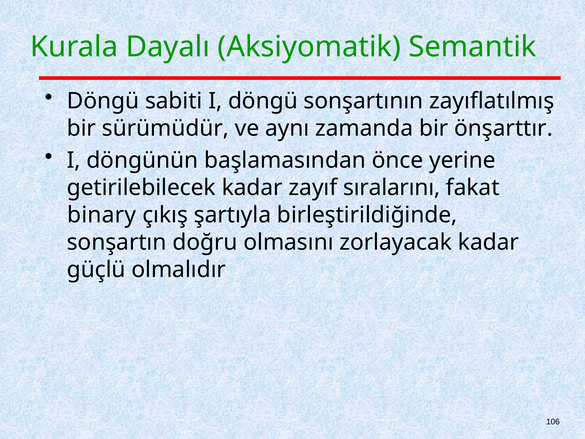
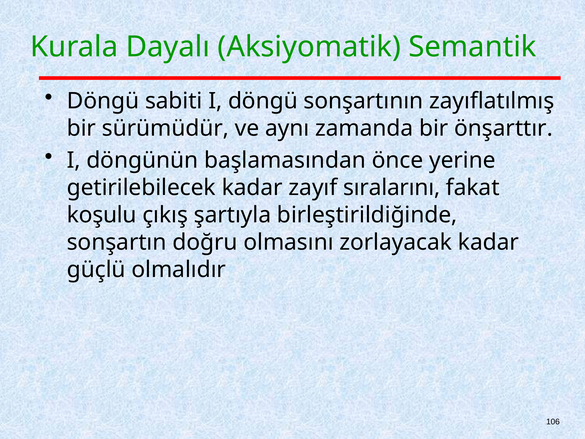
binary: binary -> koşulu
